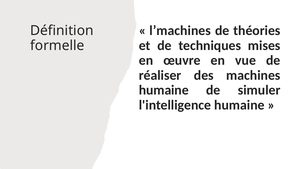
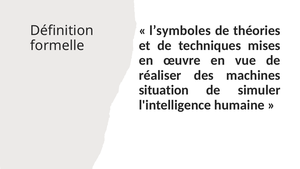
l’machines: l’machines -> l’symboles
humaine at (164, 90): humaine -> situation
